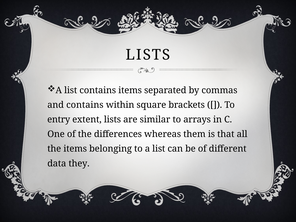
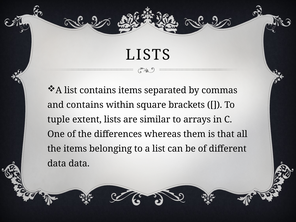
entry: entry -> tuple
data they: they -> data
